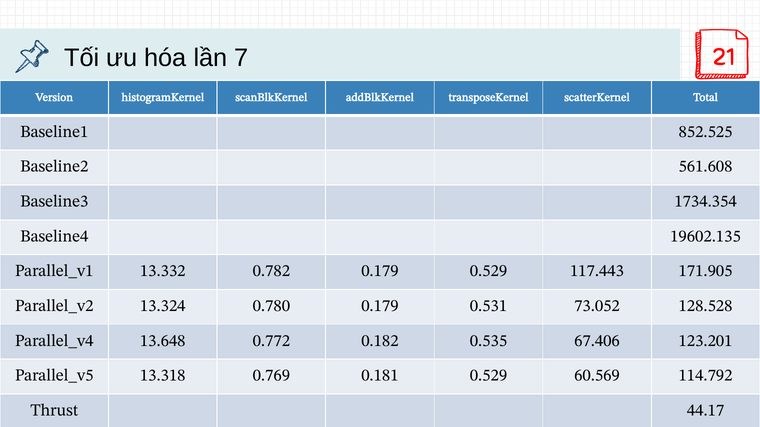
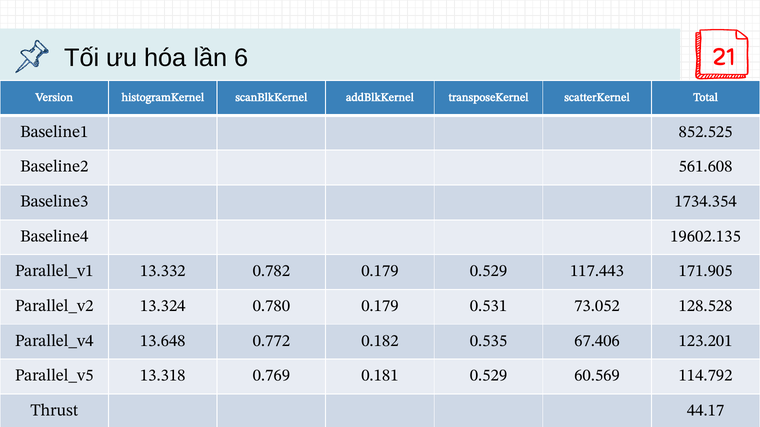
7: 7 -> 6
